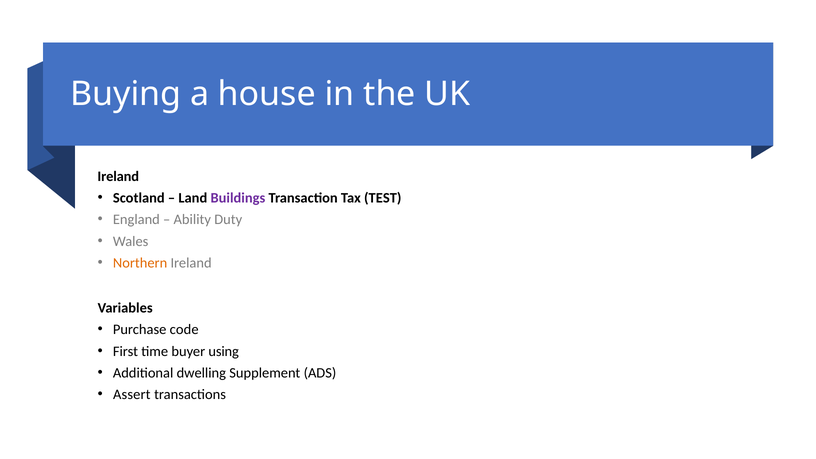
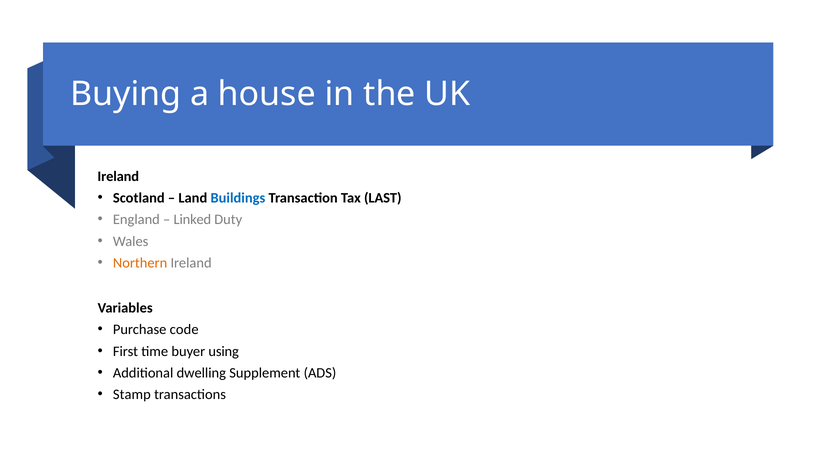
Buildings colour: purple -> blue
TEST: TEST -> LAST
Ability: Ability -> Linked
Assert: Assert -> Stamp
